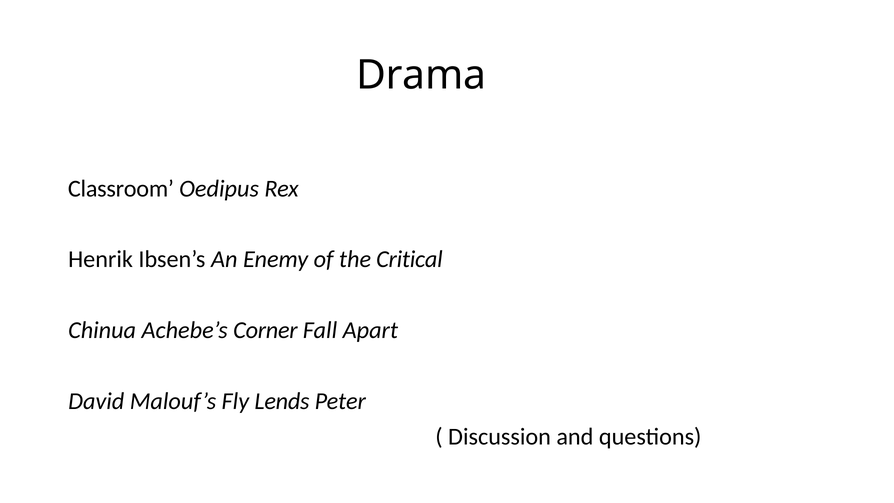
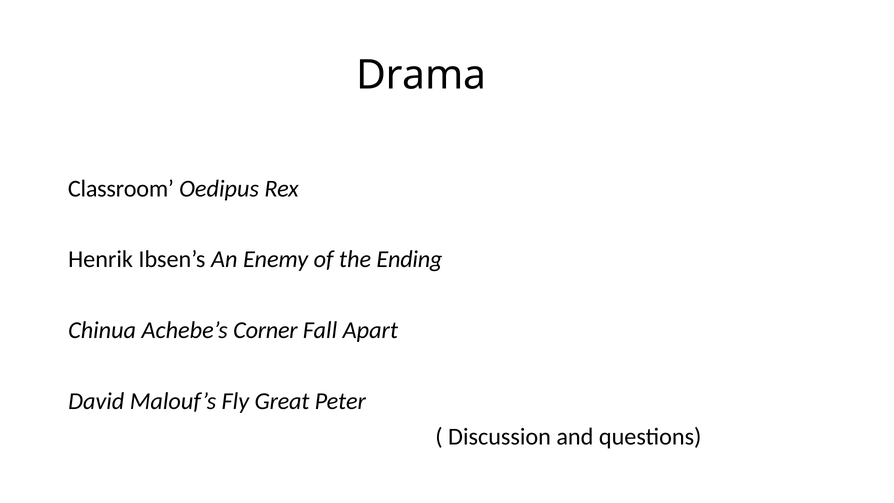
Critical: Critical -> Ending
Lends: Lends -> Great
